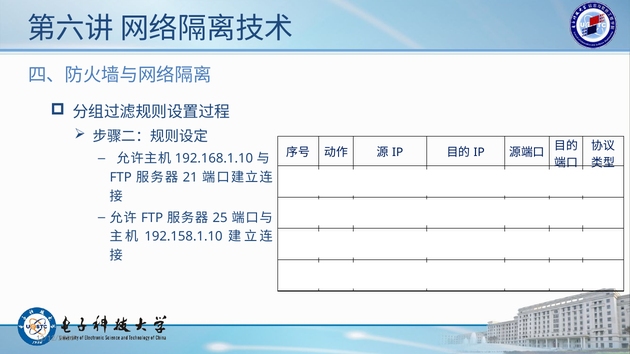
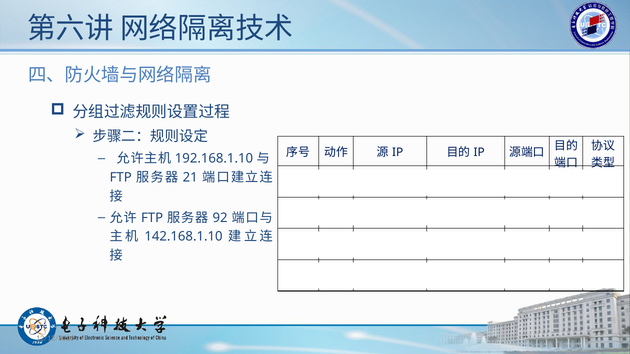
25: 25 -> 92
192.158.1.10: 192.158.1.10 -> 142.168.1.10
